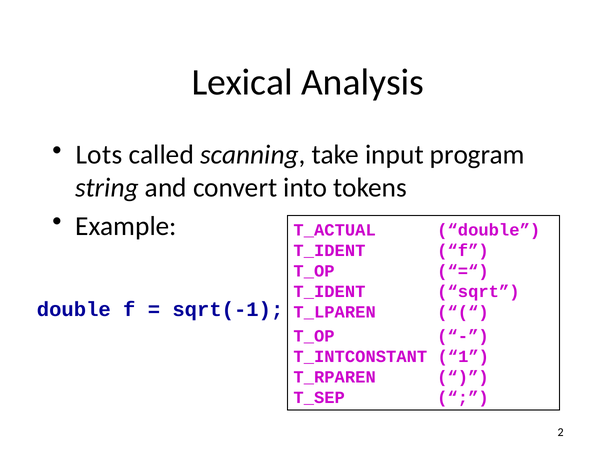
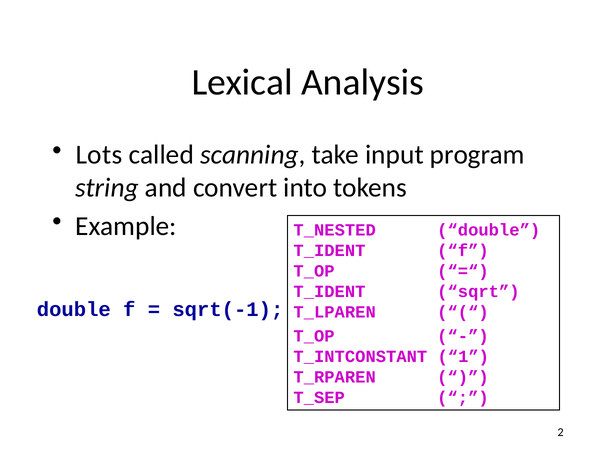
T_ACTUAL: T_ACTUAL -> T_NESTED
